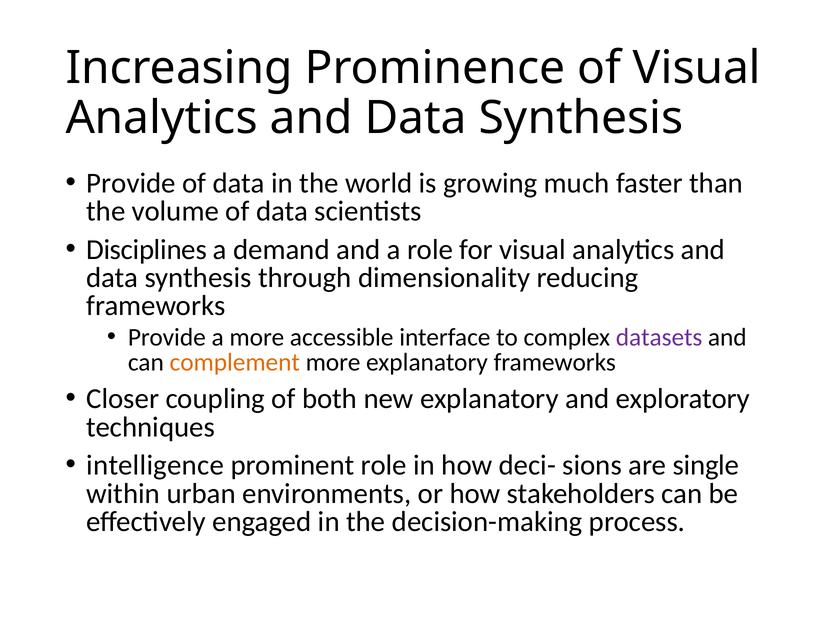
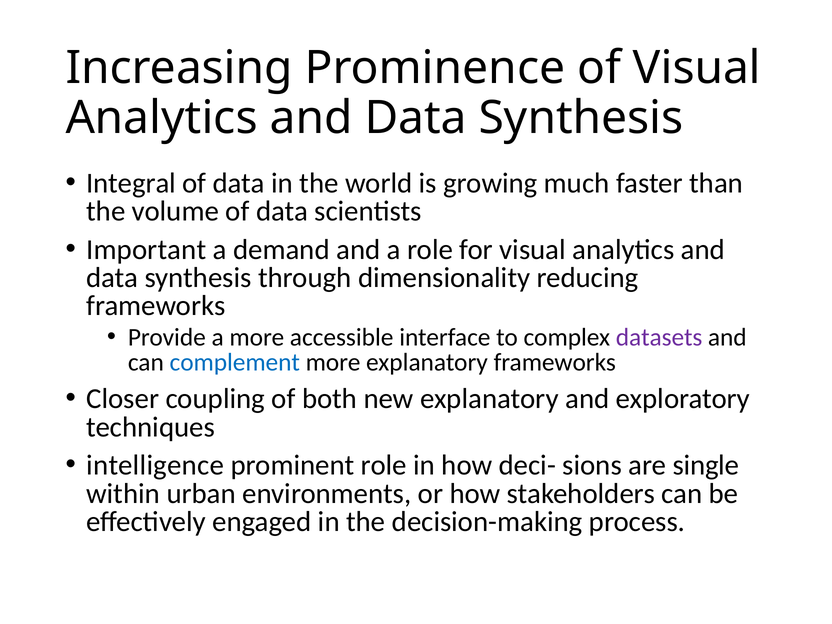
Provide at (131, 183): Provide -> Integral
Disciplines: Disciplines -> Important
complement colour: orange -> blue
